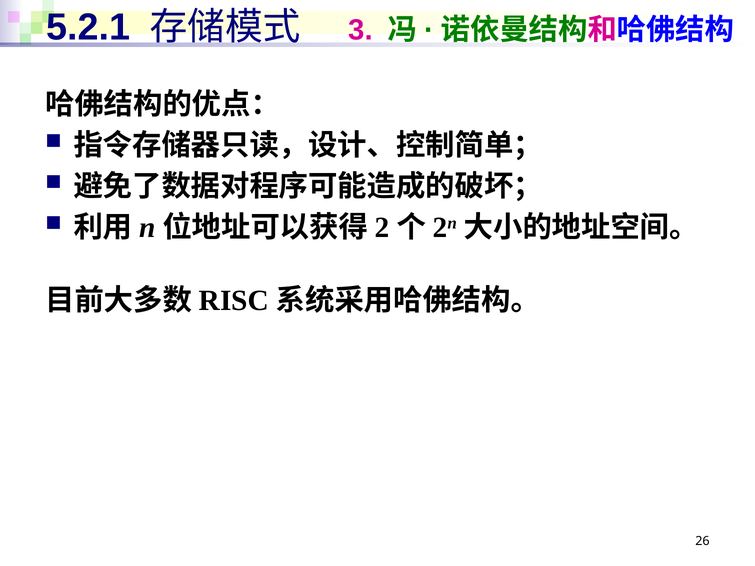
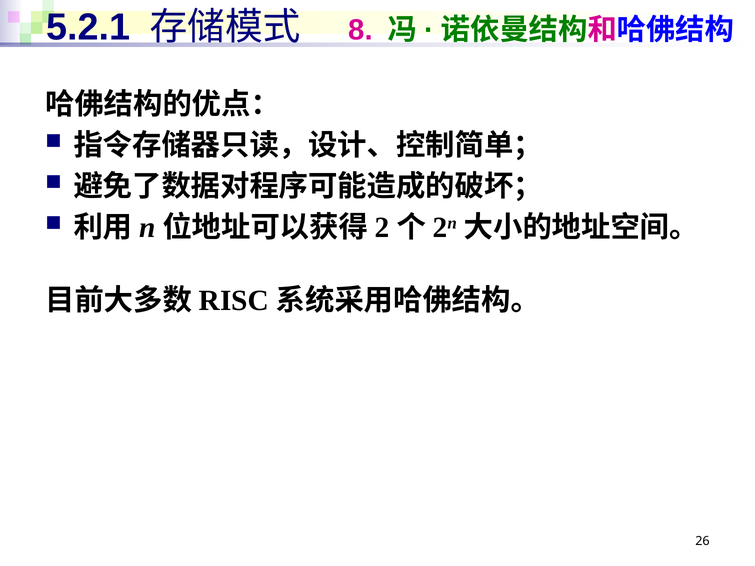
3: 3 -> 8
